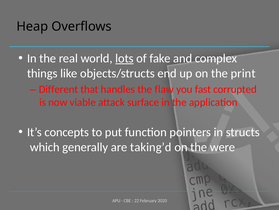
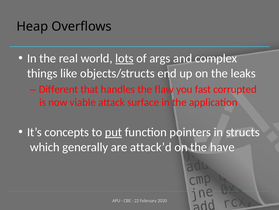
fake: fake -> args
print: print -> leaks
put underline: none -> present
taking’d: taking’d -> attack’d
were: were -> have
